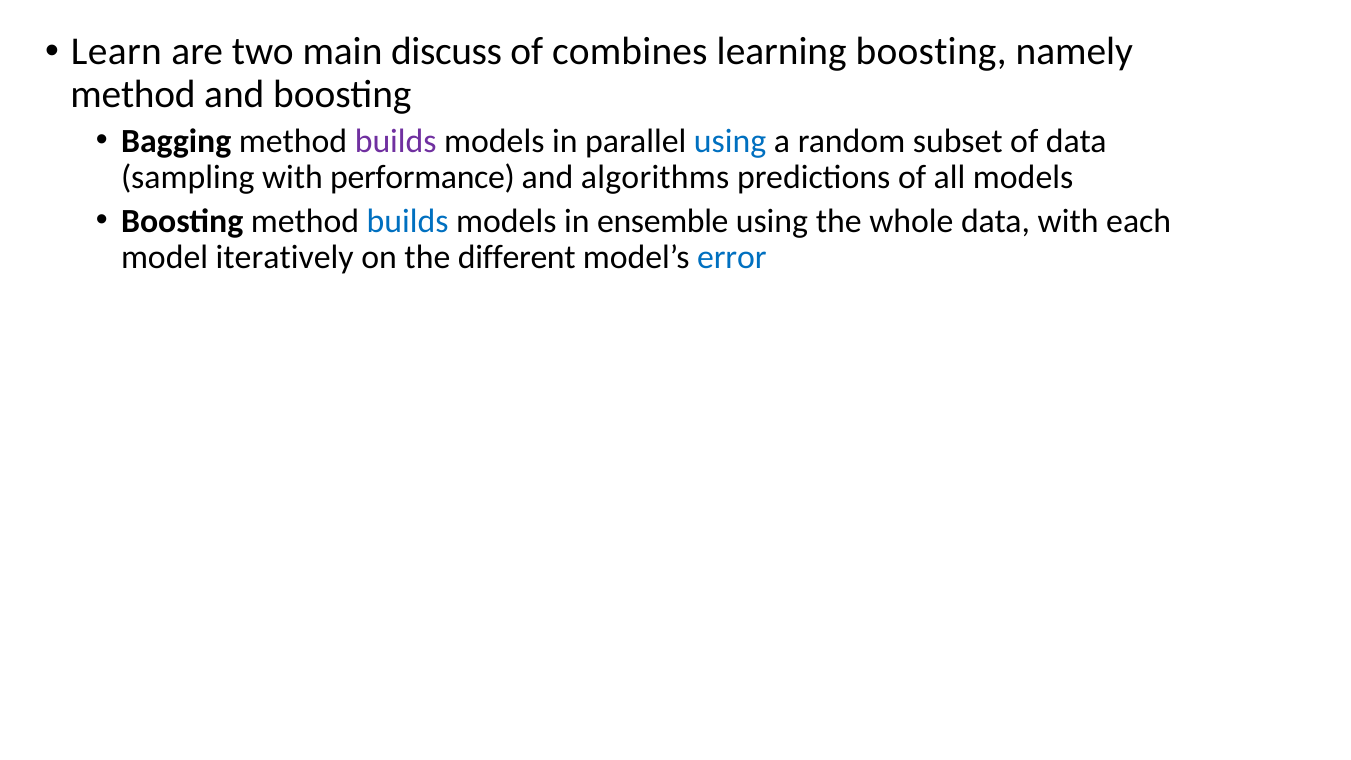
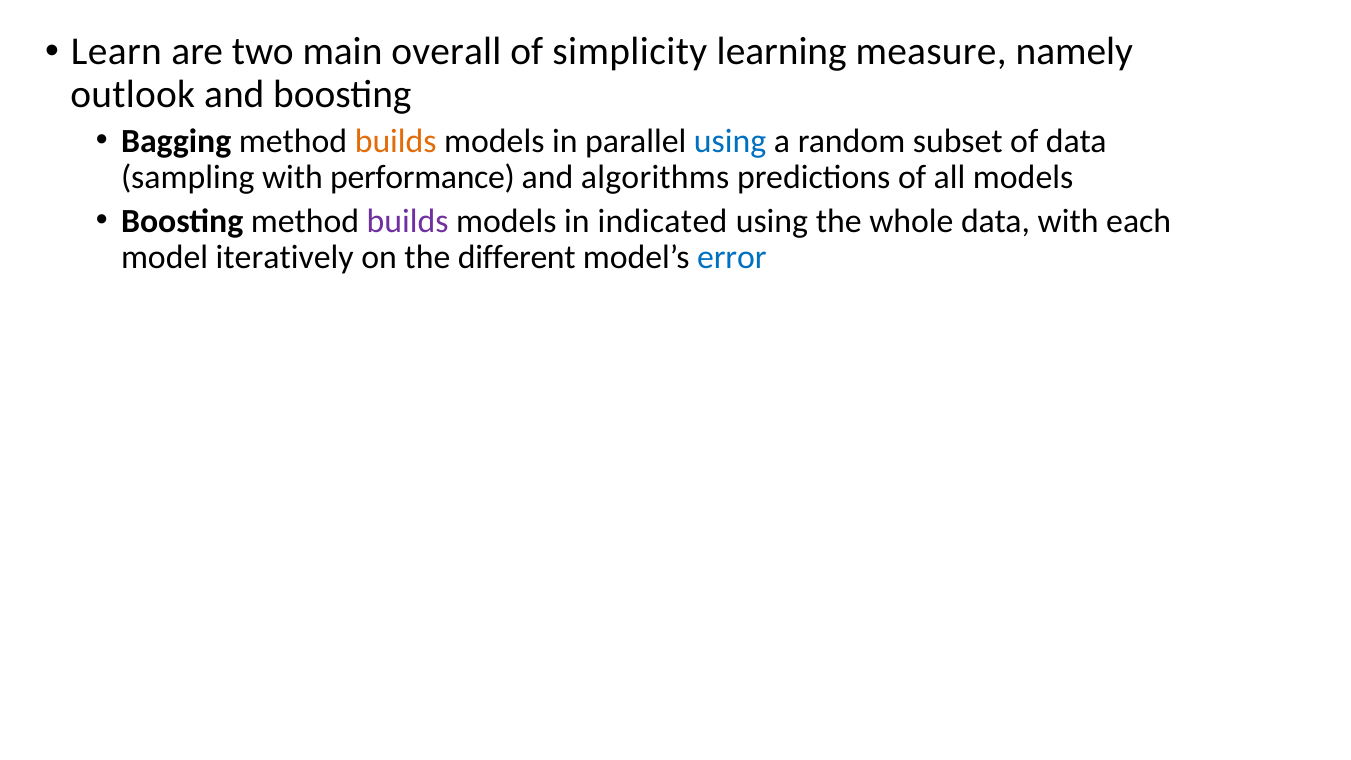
discuss: discuss -> overall
combines: combines -> simplicity
learning boosting: boosting -> measure
method at (133, 94): method -> outlook
builds at (396, 141) colour: purple -> orange
builds at (408, 221) colour: blue -> purple
ensemble: ensemble -> indicated
